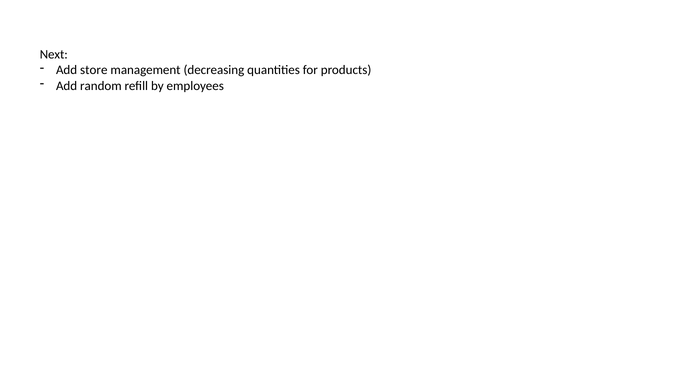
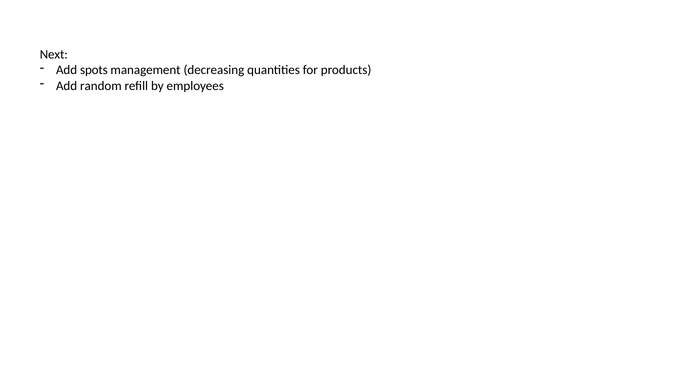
store: store -> spots
